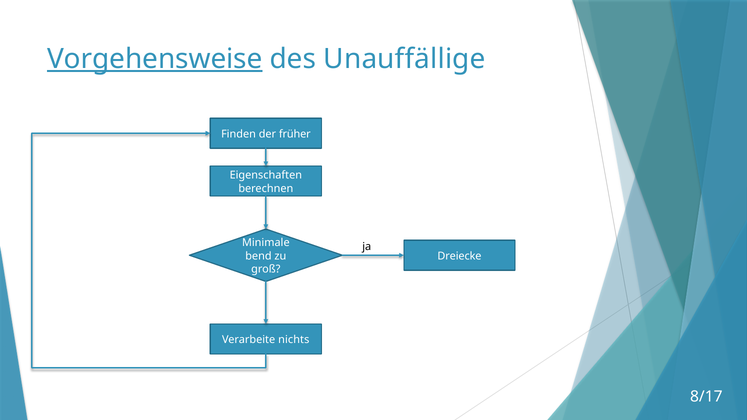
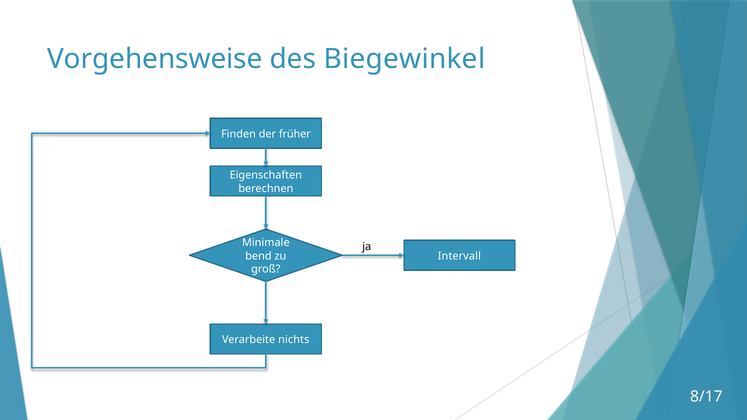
Vorgehensweise underline: present -> none
Unauffällige: Unauffällige -> Biegewinkel
Dreiecke: Dreiecke -> Intervall
